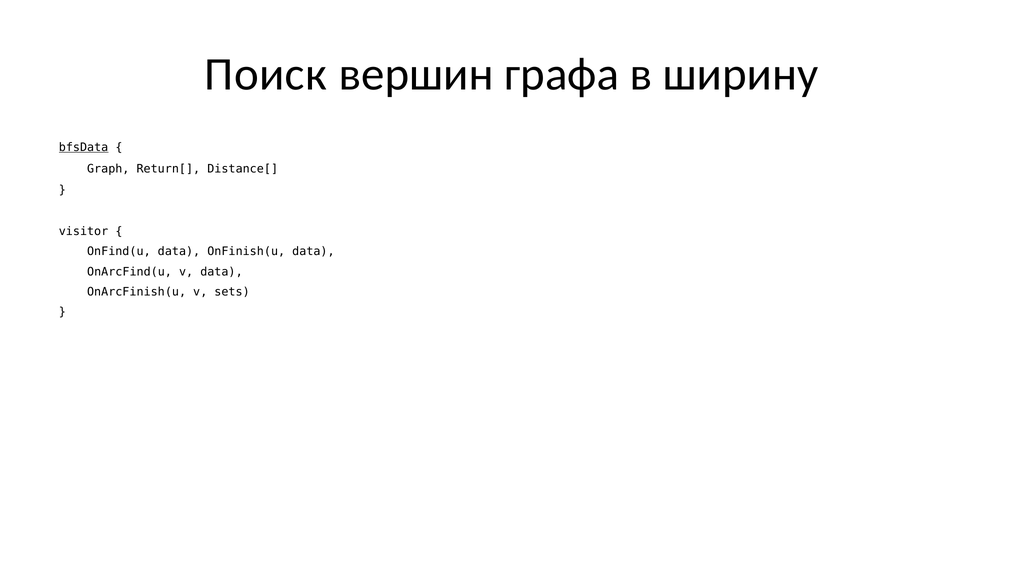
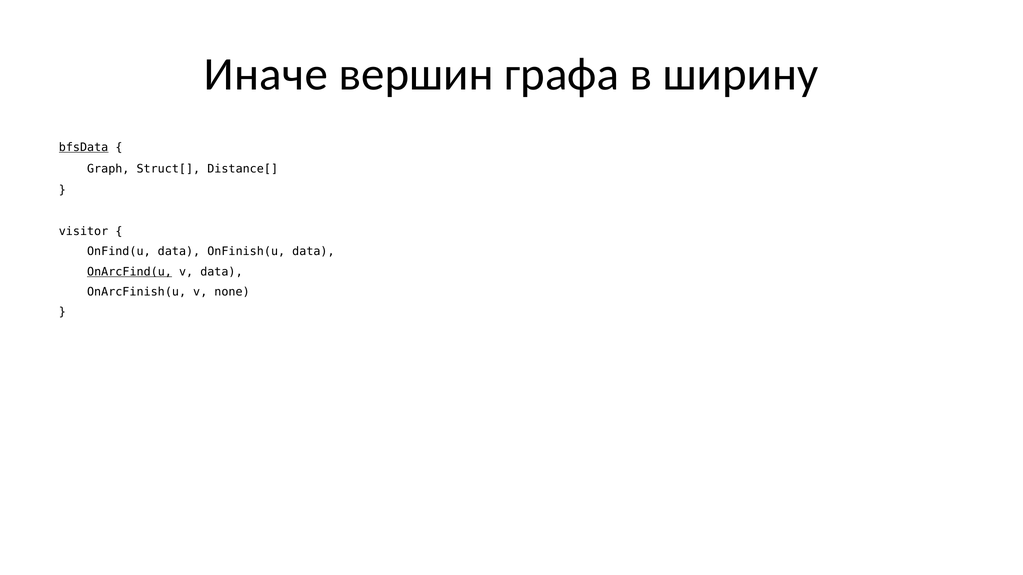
Поиск: Поиск -> Иначе
Return[: Return[ -> Struct[
OnArcFind(u underline: none -> present
sets: sets -> none
